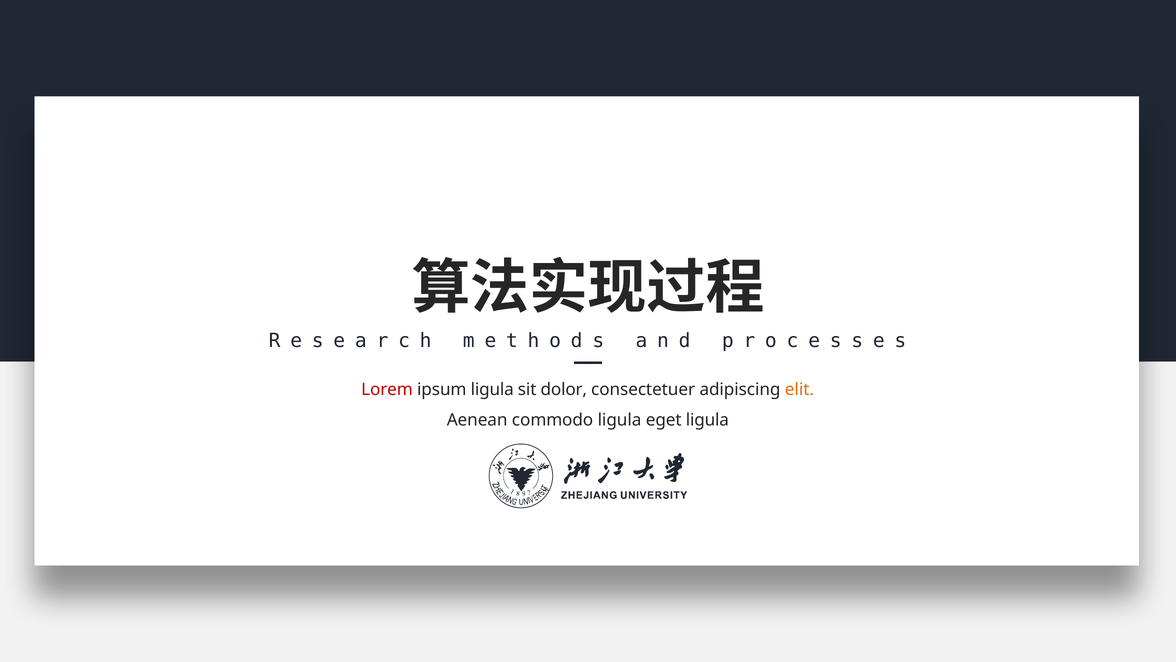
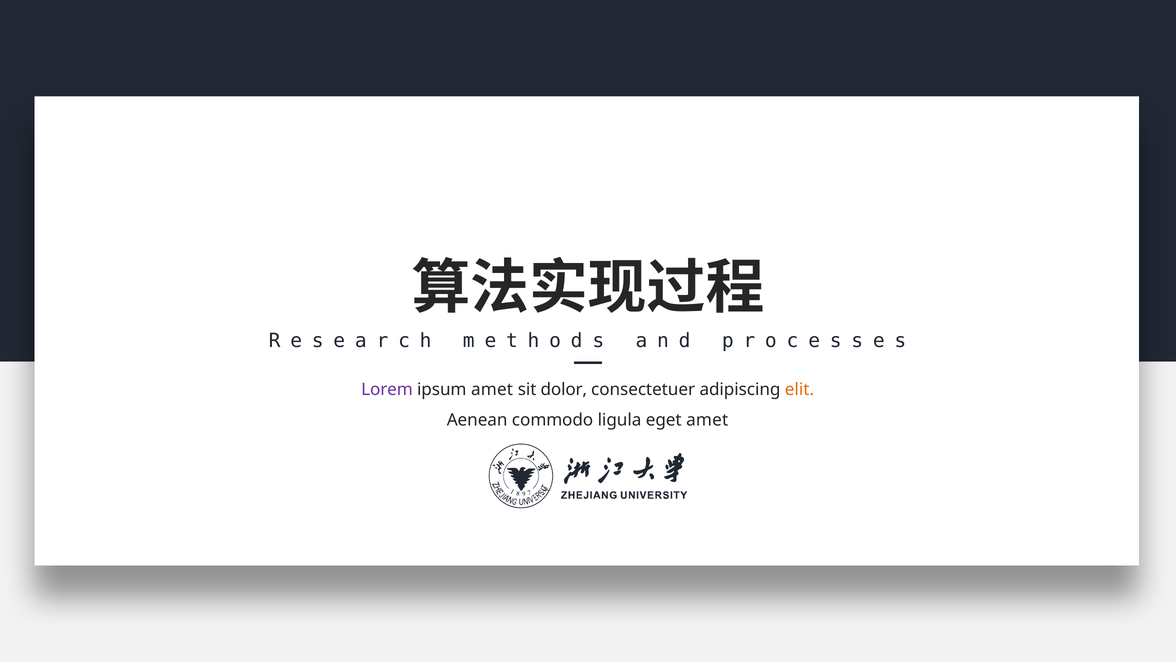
Lorem colour: red -> purple
ipsum ligula: ligula -> amet
eget ligula: ligula -> amet
